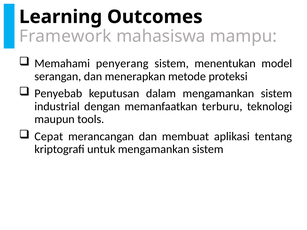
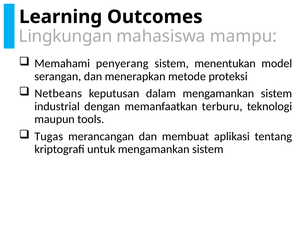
Framework: Framework -> Lingkungan
Penyebab: Penyebab -> Netbeans
Cepat: Cepat -> Tugas
